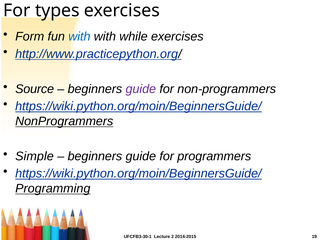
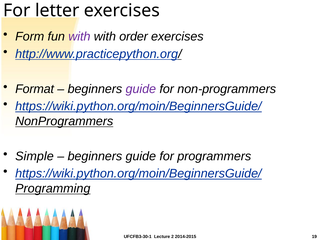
types: types -> letter
with at (79, 37) colour: blue -> purple
while: while -> order
Source: Source -> Format
